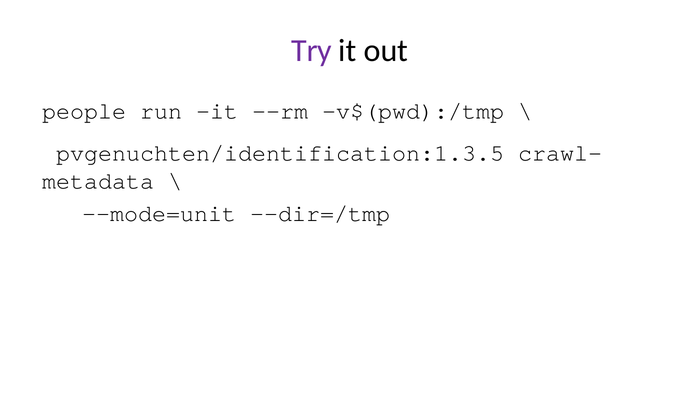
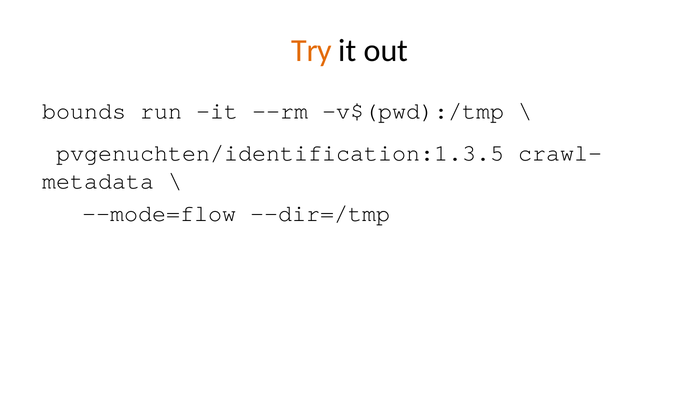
Try colour: purple -> orange
people: people -> bounds
--mode=unit: --mode=unit -> --mode=flow
